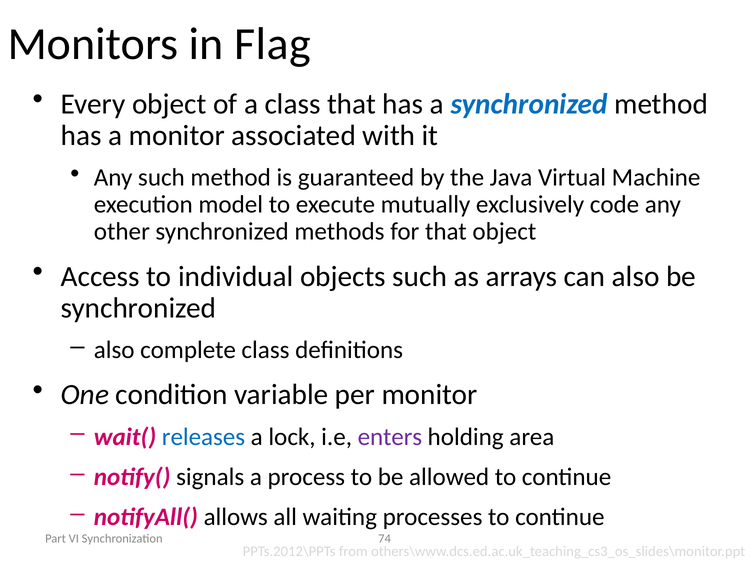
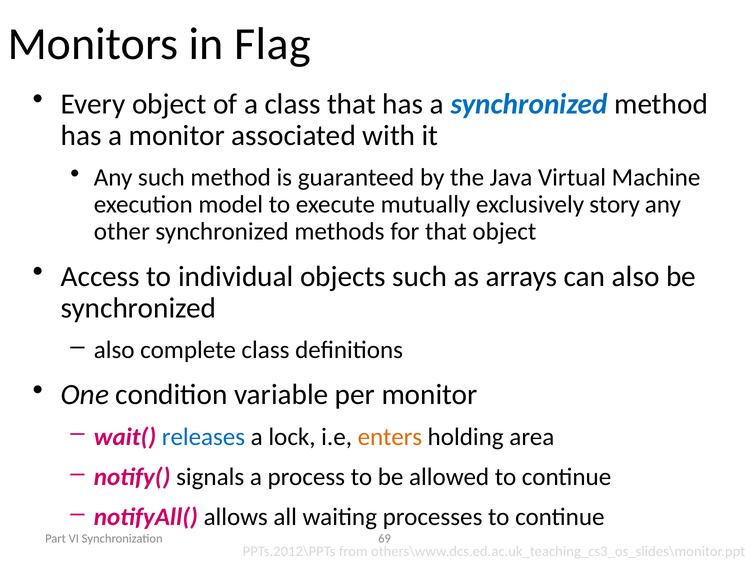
code: code -> story
enters colour: purple -> orange
74: 74 -> 69
